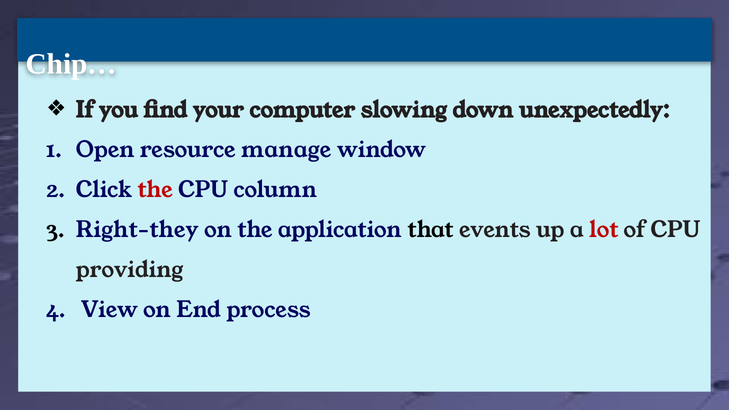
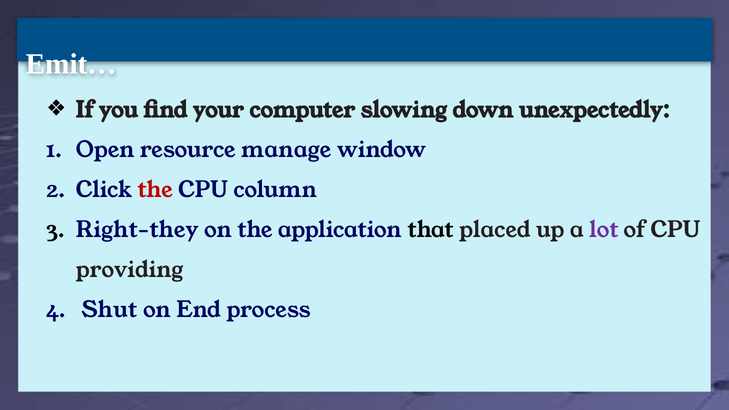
Chip…: Chip… -> Emit…
events: events -> placed
lot colour: red -> purple
View: View -> Shut
